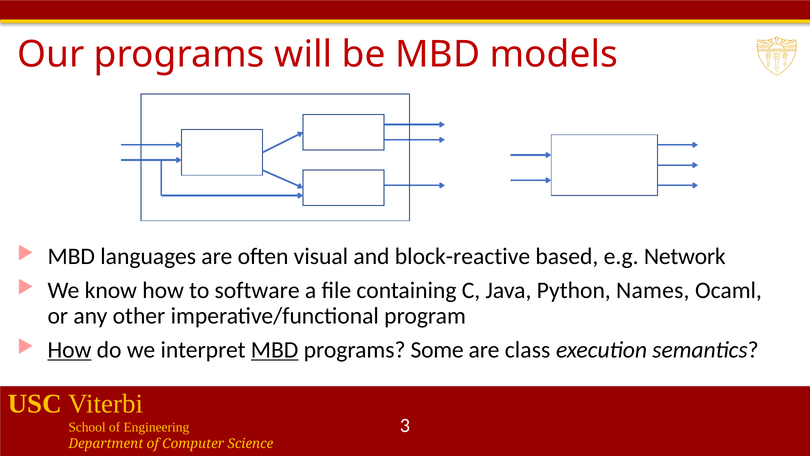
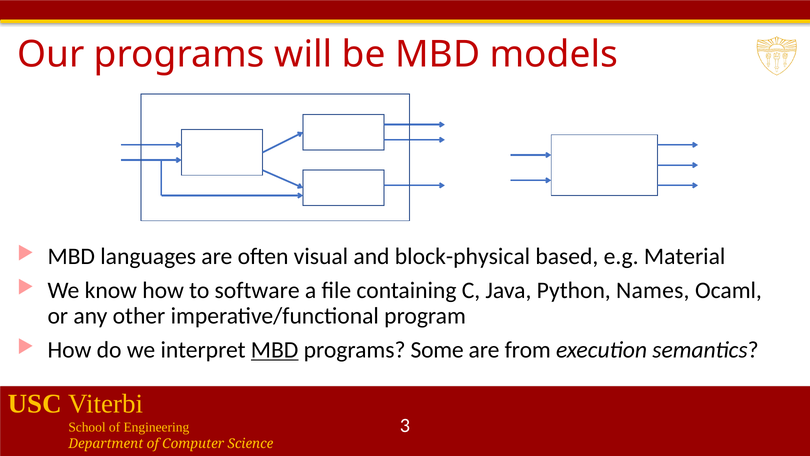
block-reactive: block-reactive -> block-physical
Network: Network -> Material
How at (69, 350) underline: present -> none
class: class -> from
